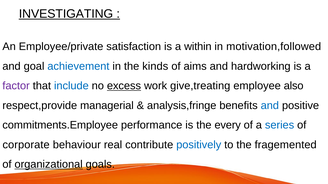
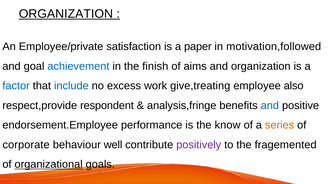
INVESTIGATING at (66, 14): INVESTIGATING -> ORGANIZATION
within: within -> paper
kinds: kinds -> finish
and hardworking: hardworking -> organization
factor colour: purple -> blue
excess underline: present -> none
managerial: managerial -> respondent
commitments.Employee: commitments.Employee -> endorsement.Employee
every: every -> know
series colour: blue -> orange
real: real -> well
positively colour: blue -> purple
